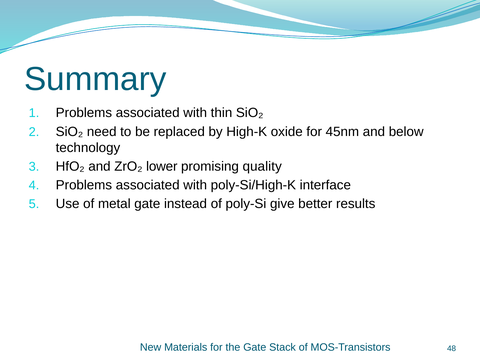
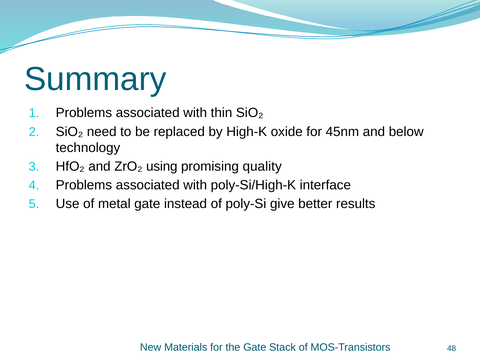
lower: lower -> using
